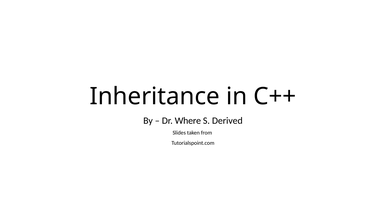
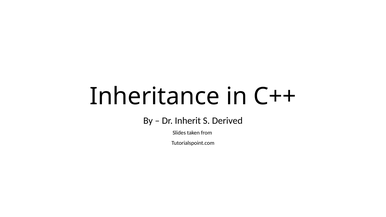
Where: Where -> Inherit
